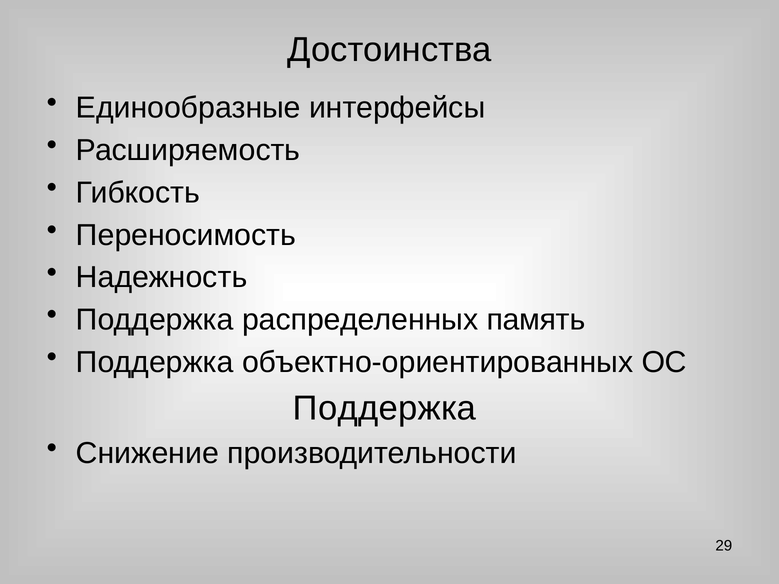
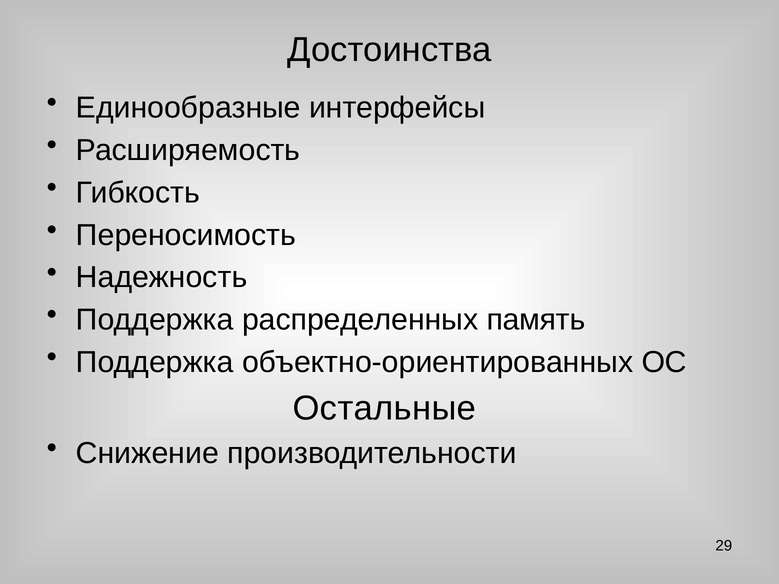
Поддержка at (384, 409): Поддержка -> Остальные
